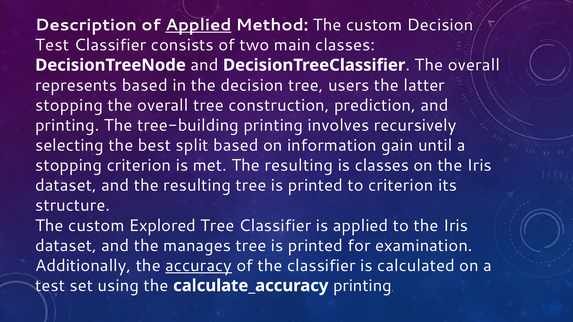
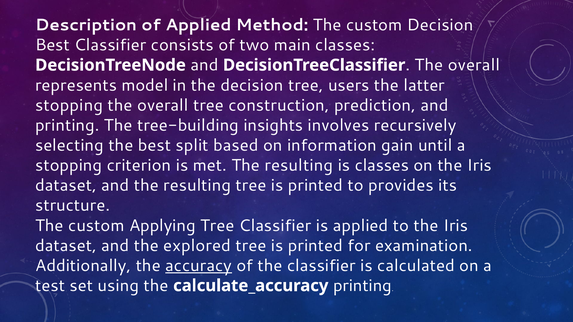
Applied at (198, 25) underline: present -> none
Test at (52, 45): Test -> Best
represents based: based -> model
tree-building printing: printing -> insights
to criterion: criterion -> provides
Explored: Explored -> Applying
manages: manages -> explored
